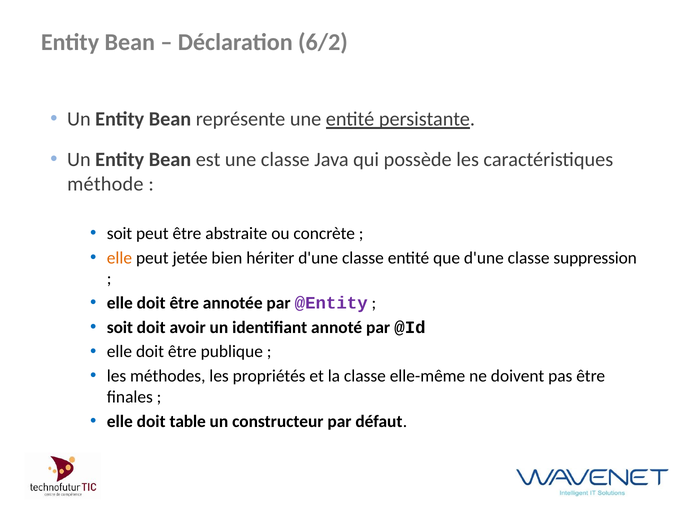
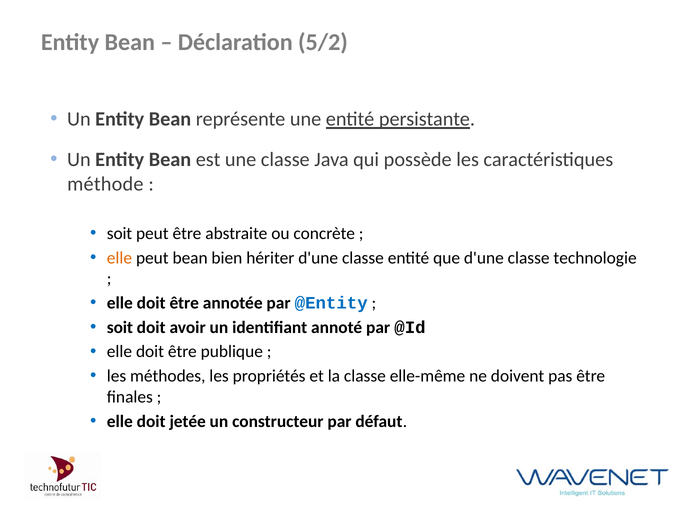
6/2: 6/2 -> 5/2
peut jetée: jetée -> bean
suppression: suppression -> technologie
@Entity colour: purple -> blue
table: table -> jetée
